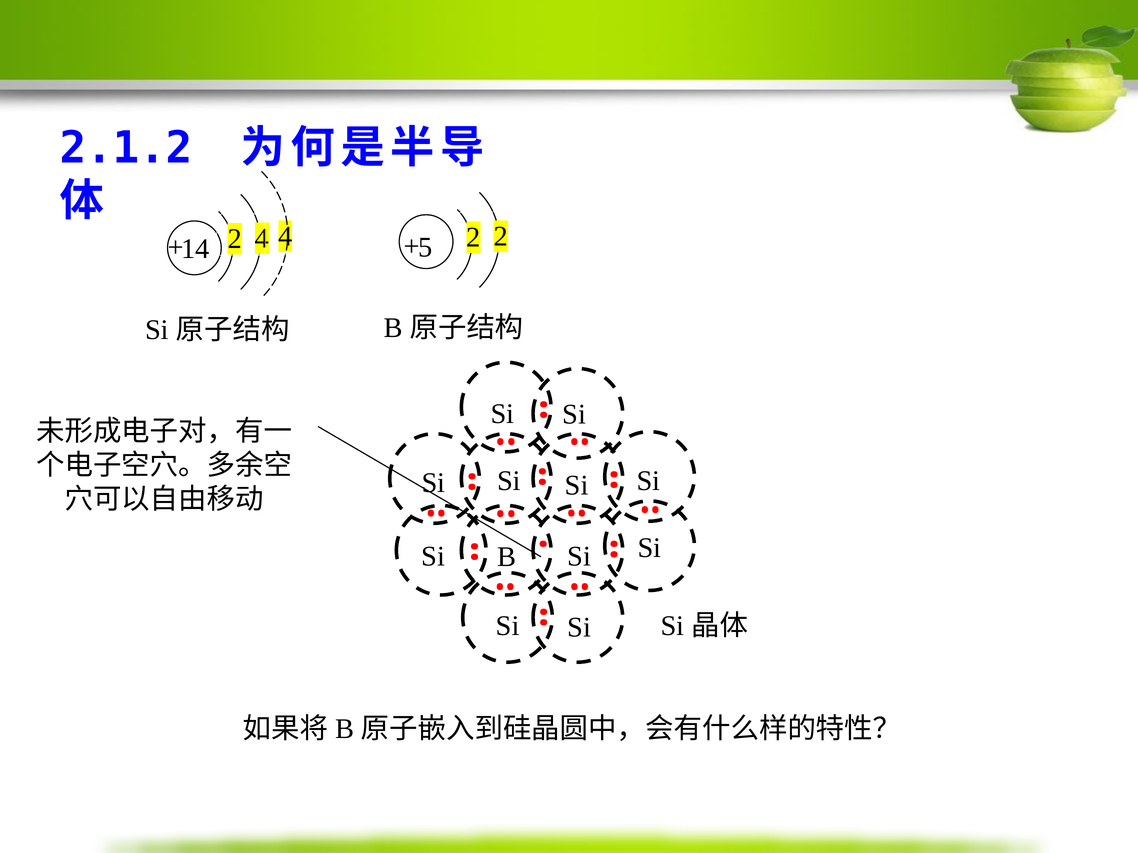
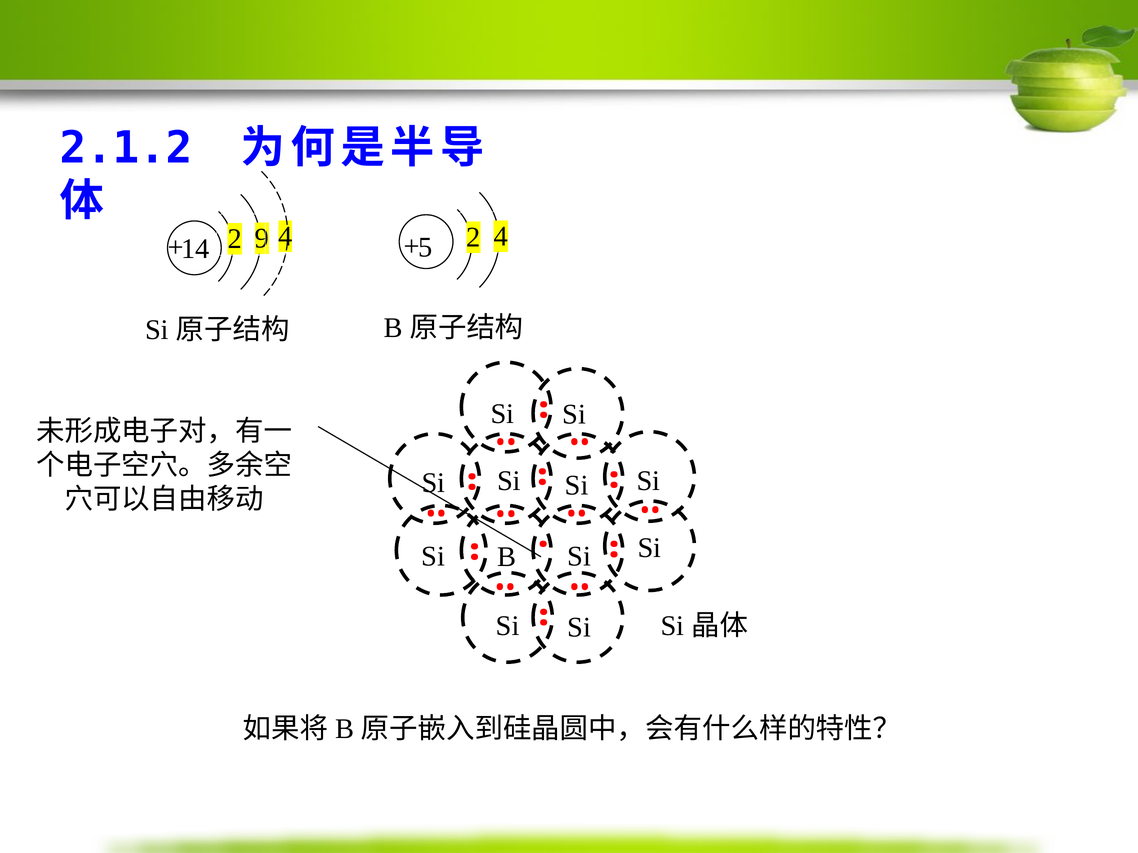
5 2: 2 -> 4
14 4: 4 -> 9
